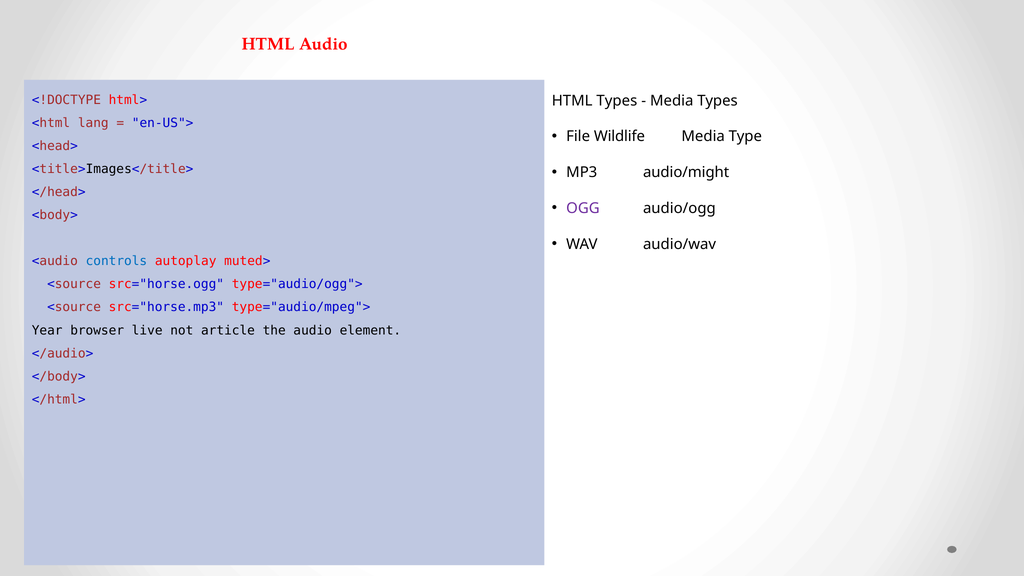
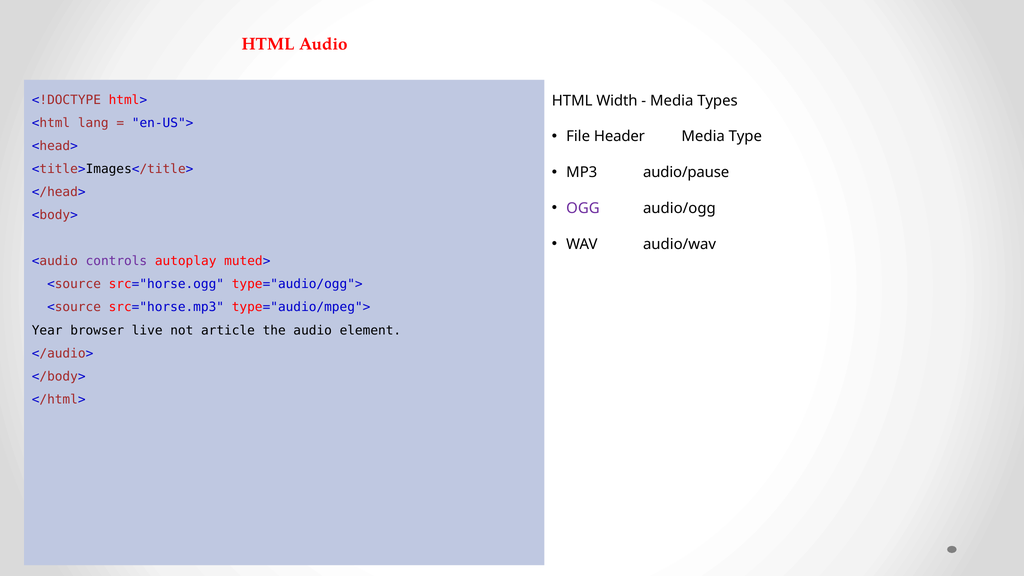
HTML Types: Types -> Width
Wildlife: Wildlife -> Header
audio/might: audio/might -> audio/pause
controls colour: blue -> purple
